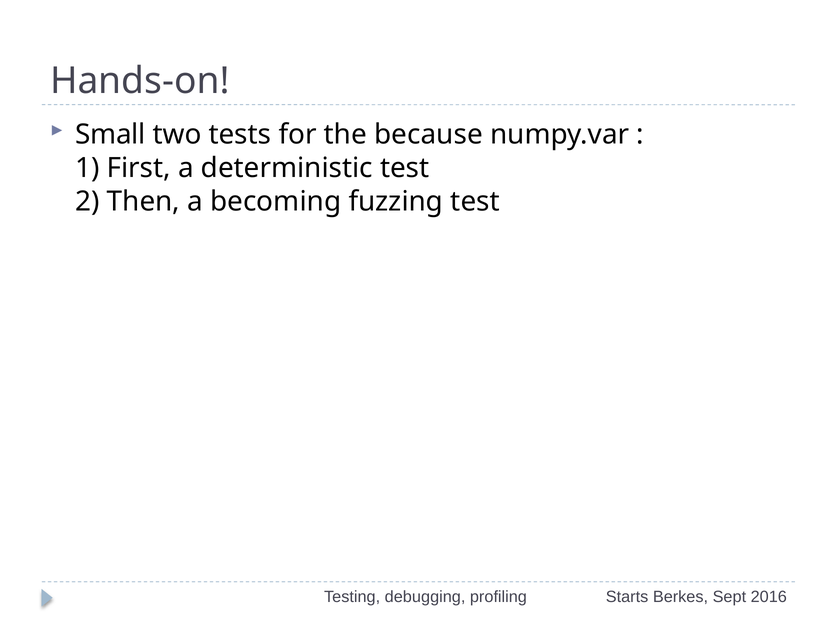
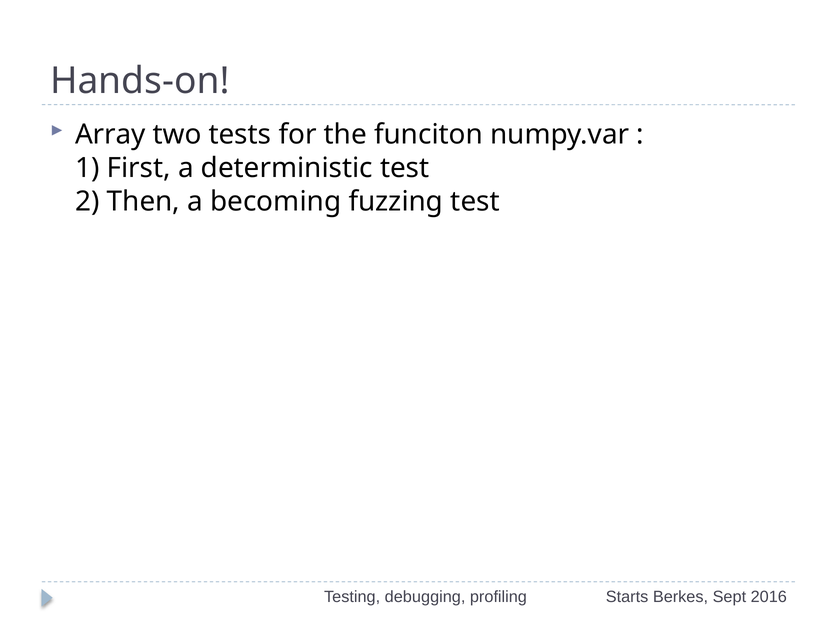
Small: Small -> Array
because: because -> funciton
